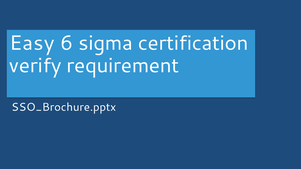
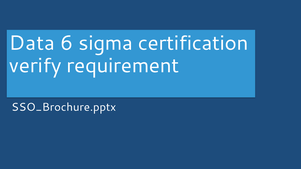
Easy: Easy -> Data
